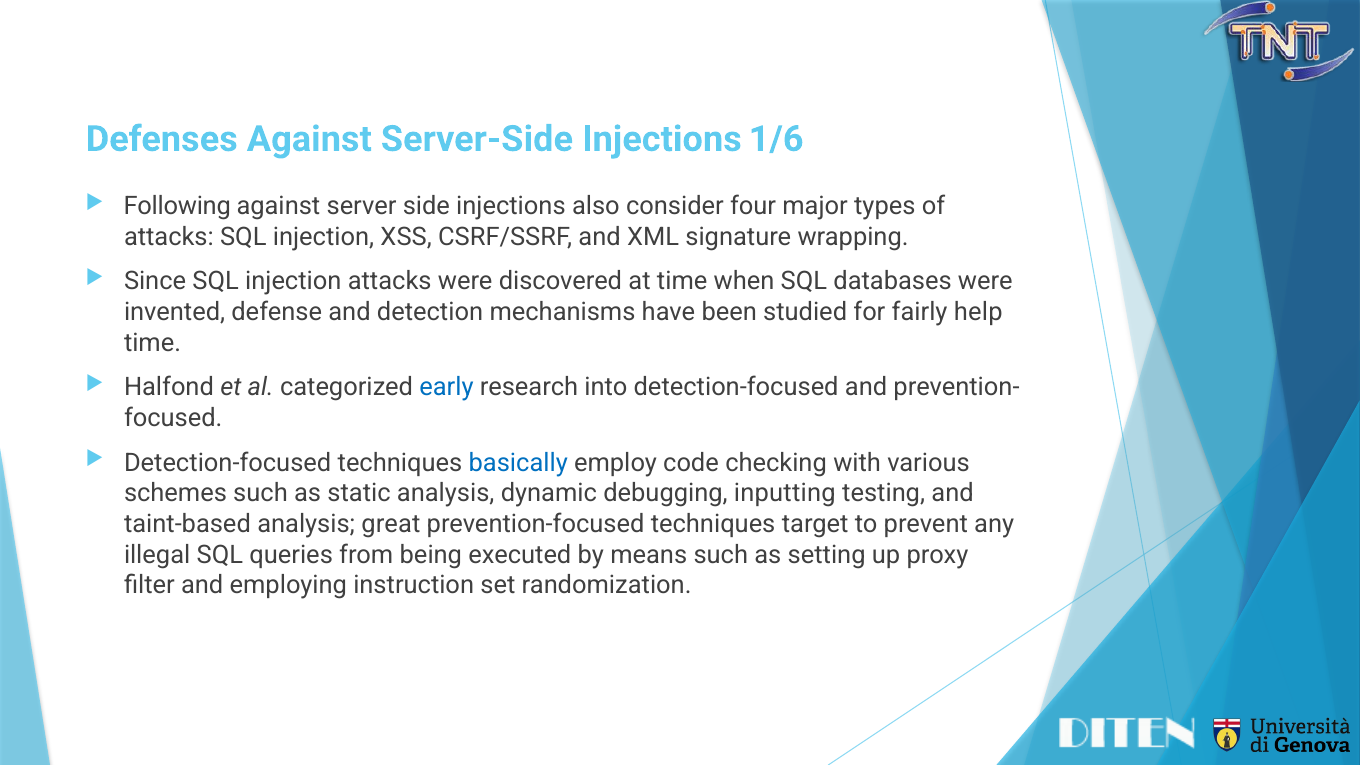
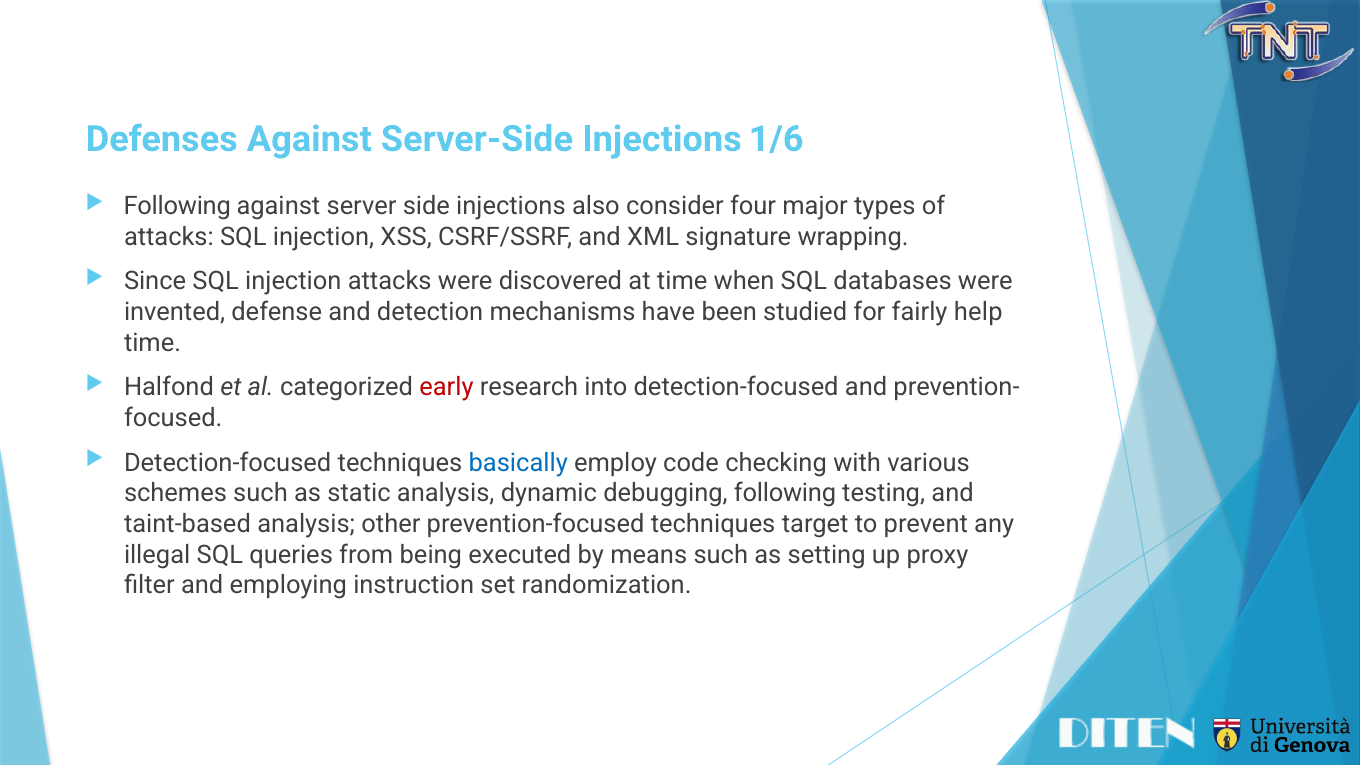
early colour: blue -> red
debugging inputting: inputting -> following
great: great -> other
